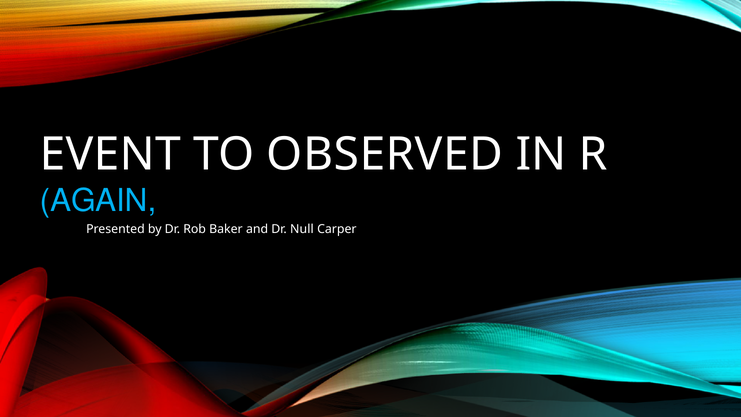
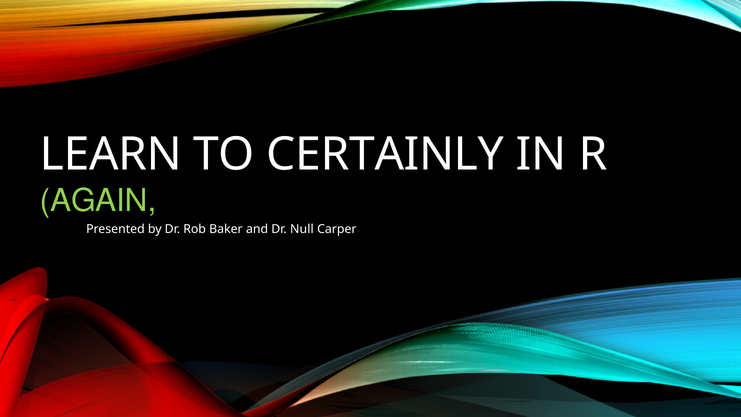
EVENT: EVENT -> LEARN
OBSERVED: OBSERVED -> CERTAINLY
AGAIN colour: light blue -> light green
